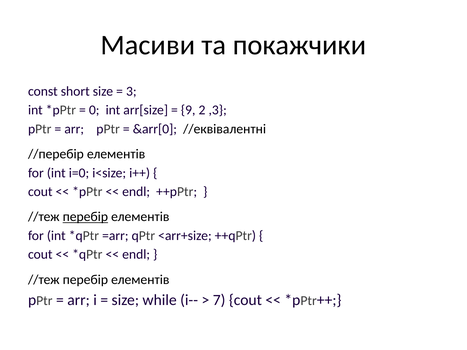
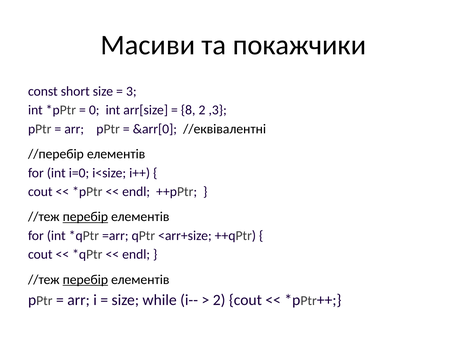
9: 9 -> 8
перебір at (85, 280) underline: none -> present
7 at (219, 300): 7 -> 2
